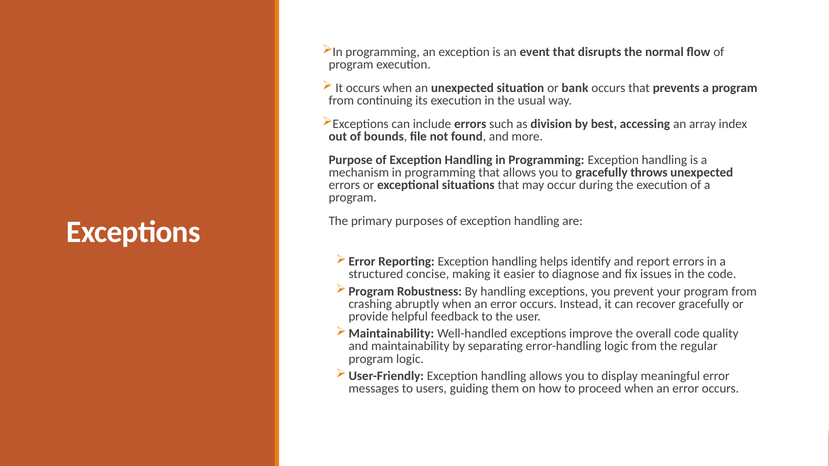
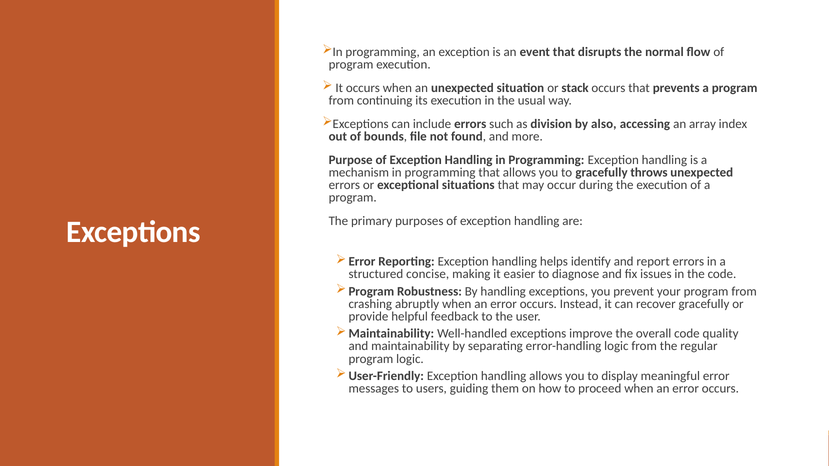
bank: bank -> stack
best: best -> also
